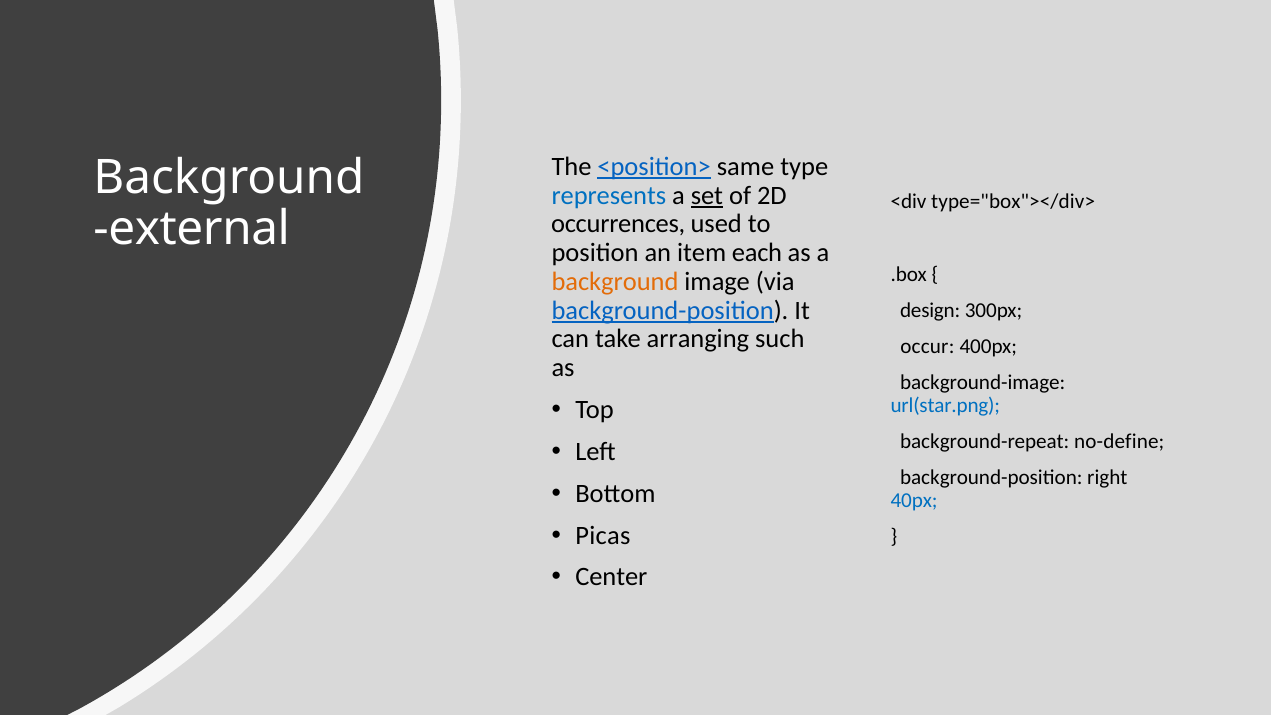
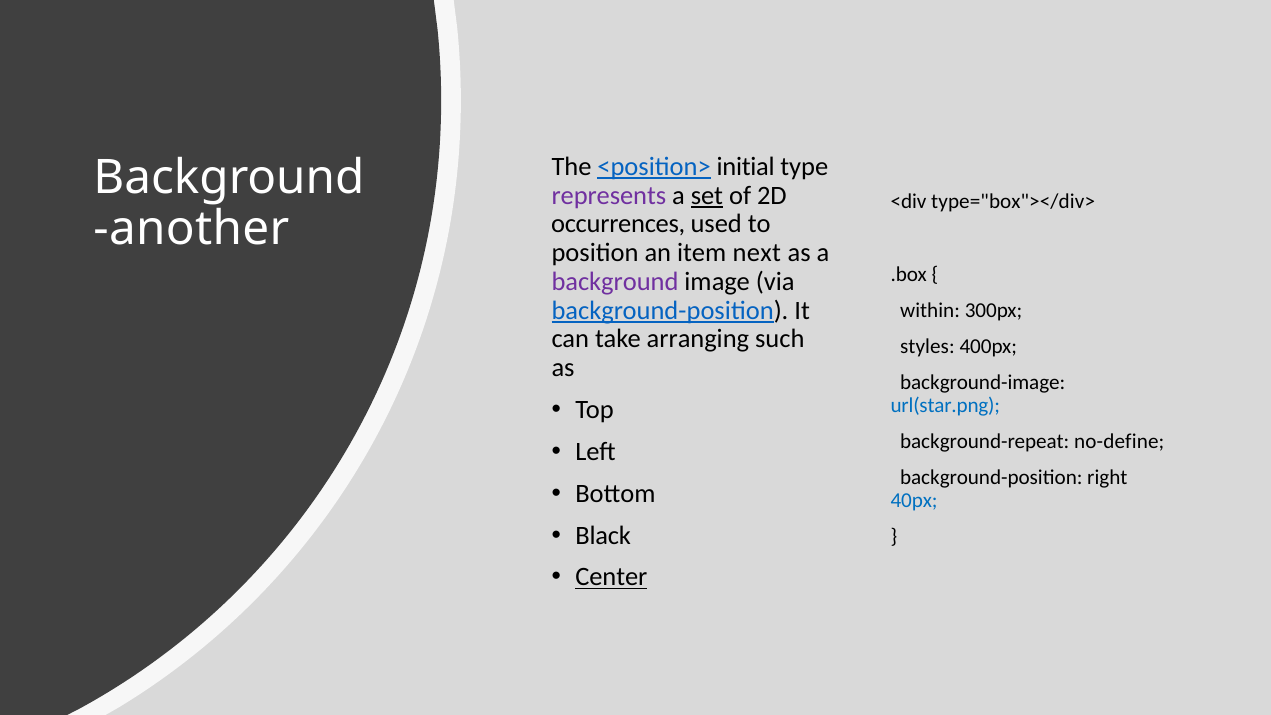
same: same -> initial
represents colour: blue -> purple
external: external -> another
each: each -> next
background at (615, 281) colour: orange -> purple
design: design -> within
occur: occur -> styles
Picas: Picas -> Black
Center underline: none -> present
